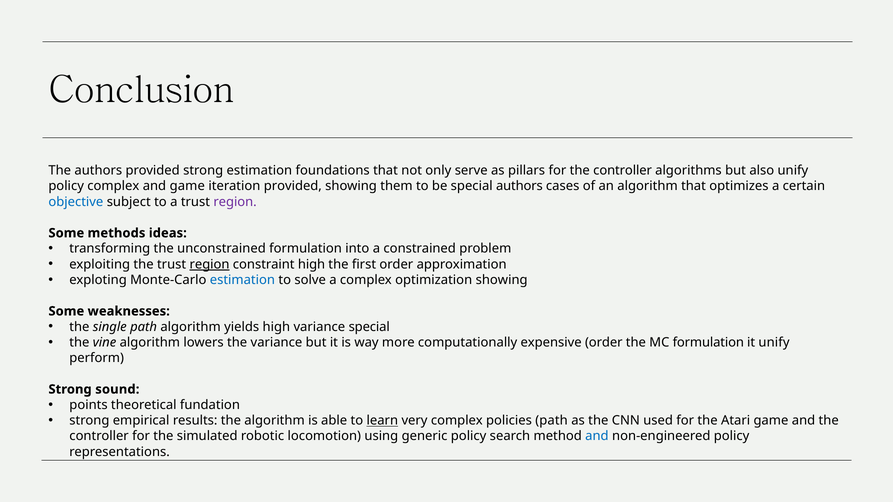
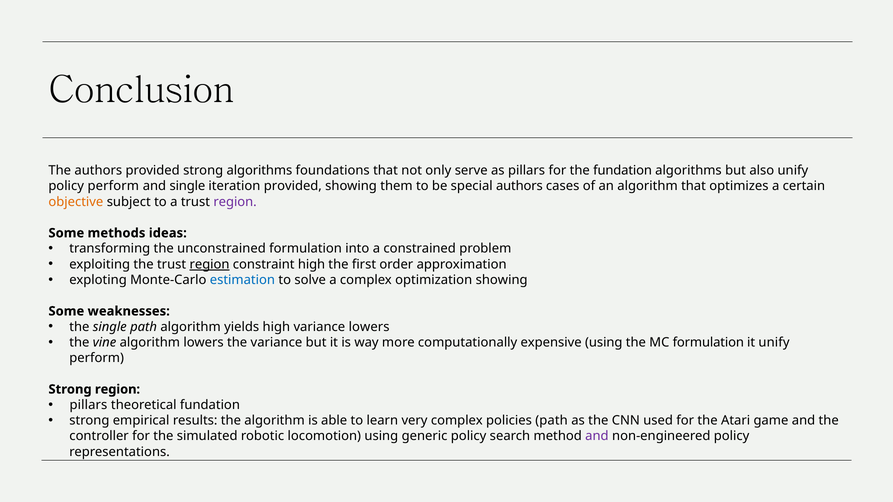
strong estimation: estimation -> algorithms
for the controller: controller -> fundation
policy complex: complex -> perform
and game: game -> single
objective colour: blue -> orange
variance special: special -> lowers
expensive order: order -> using
Strong sound: sound -> region
points at (88, 405): points -> pillars
learn underline: present -> none
and at (597, 436) colour: blue -> purple
